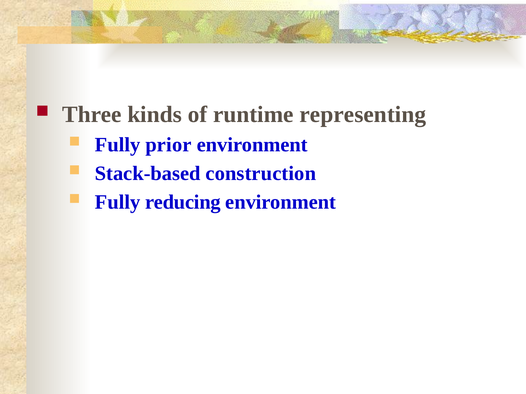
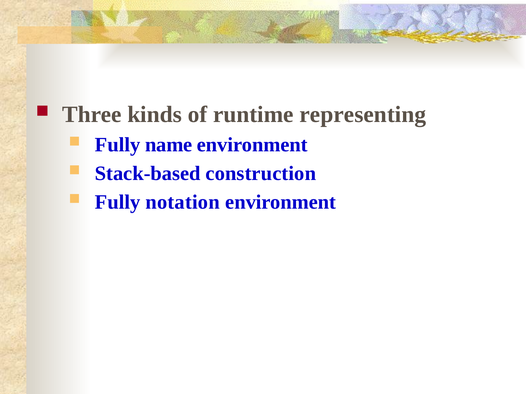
prior: prior -> name
reducing: reducing -> notation
